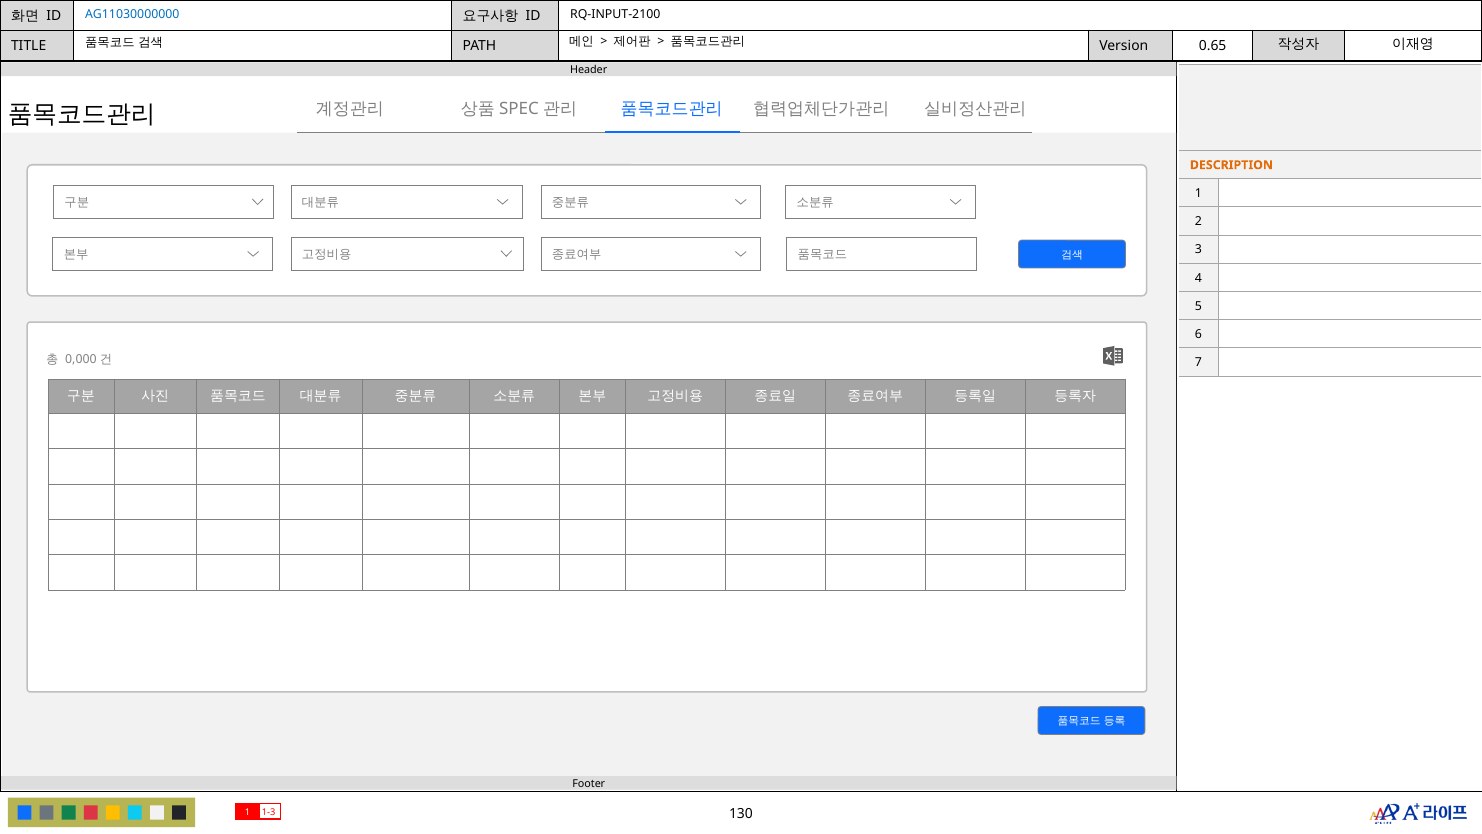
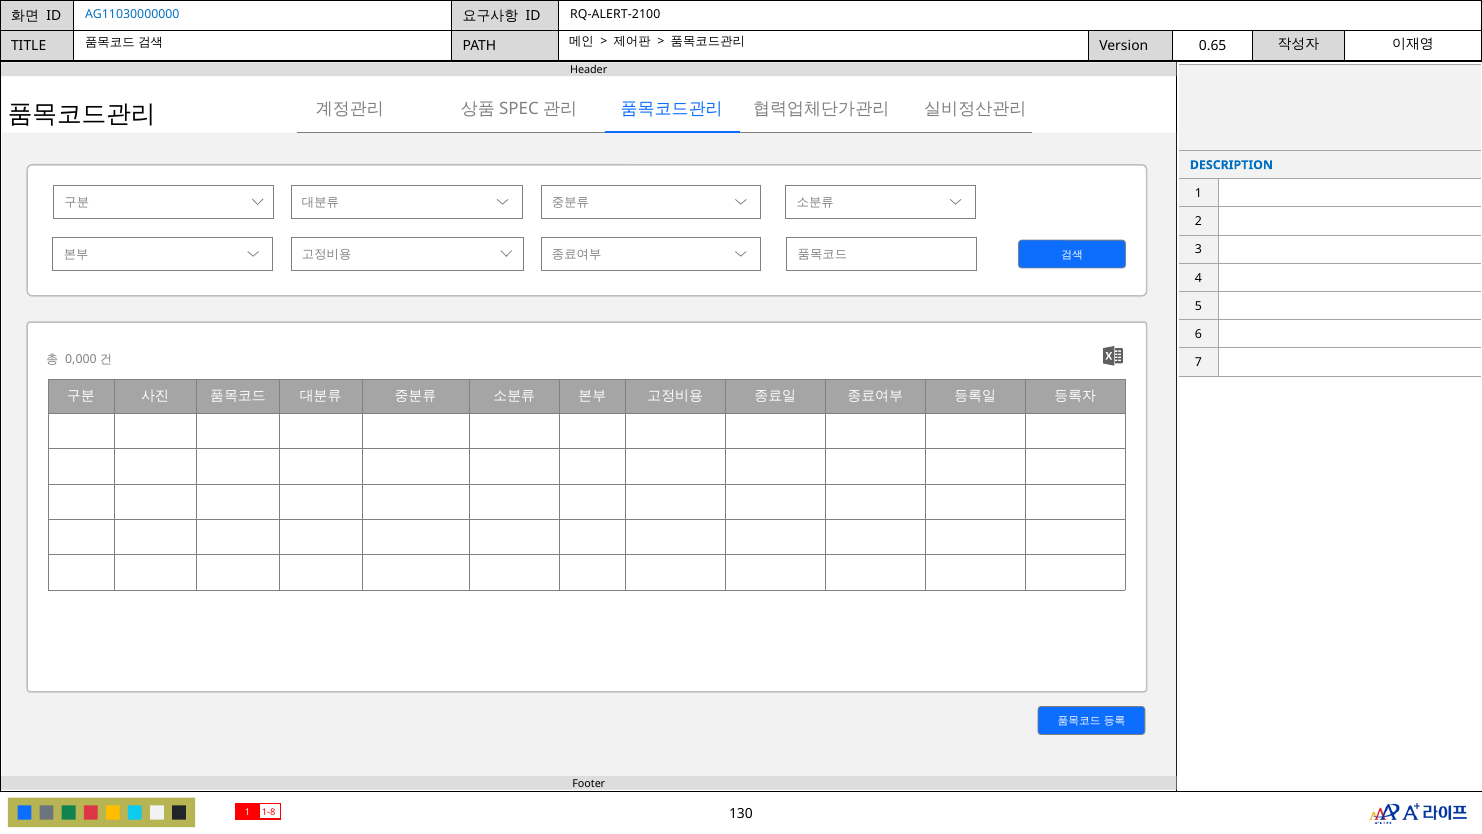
RQ-INPUT-2100: RQ-INPUT-2100 -> RQ-ALERT-2100
DESCRIPTION colour: orange -> blue
1-3: 1-3 -> 1-8
